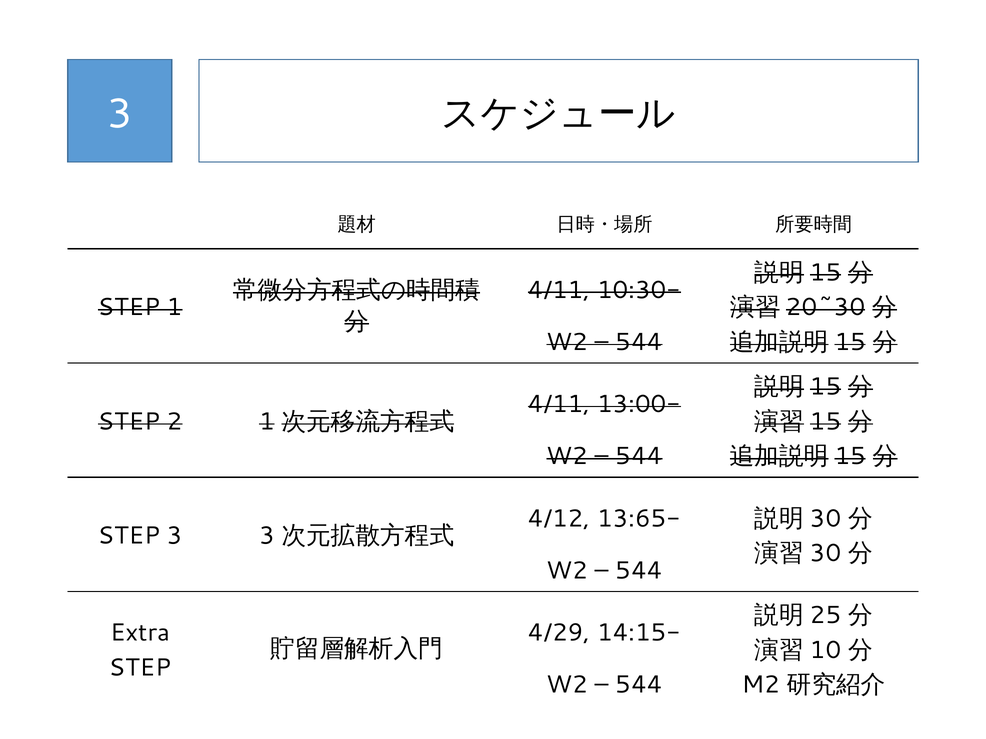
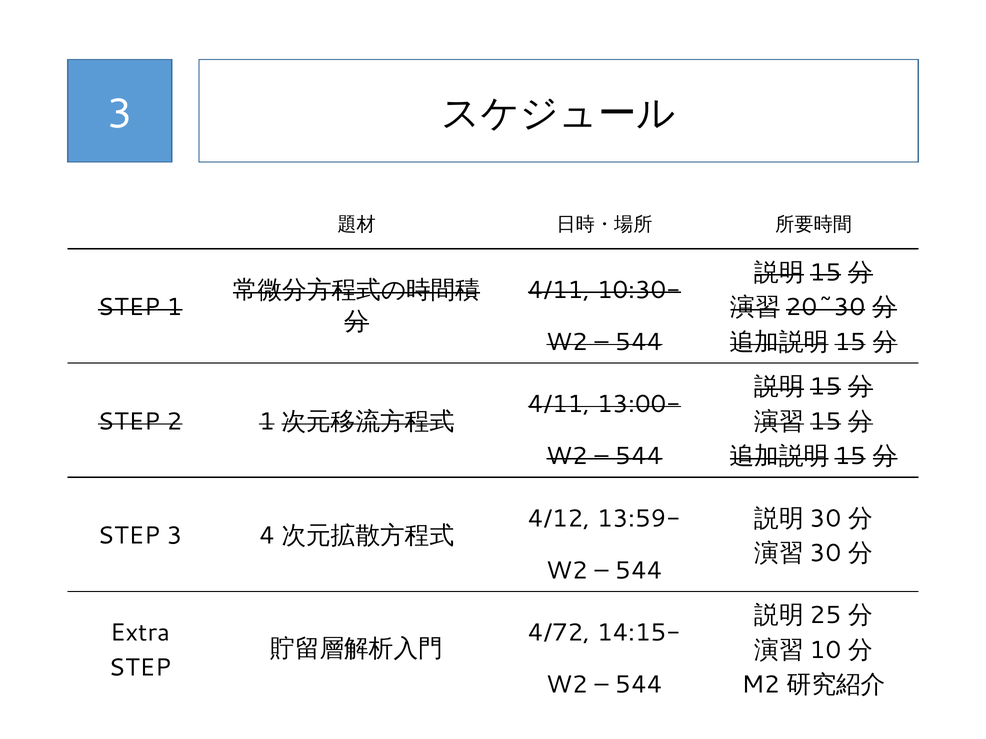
13:65-: 13:65- -> 13:59-
3 3: 3 -> 4
4/29: 4/29 -> 4/72
